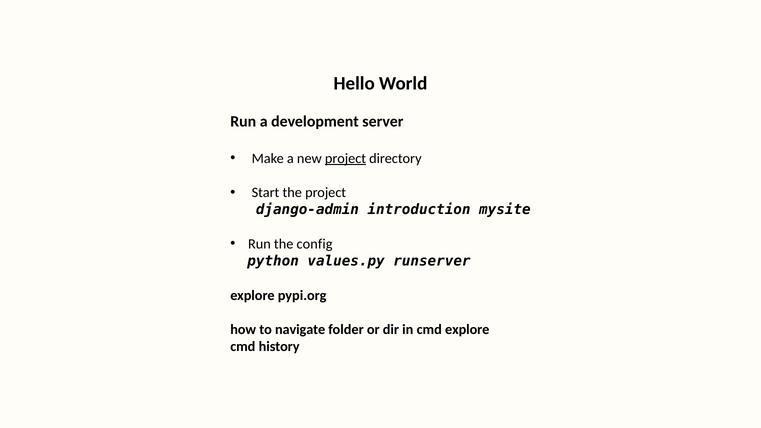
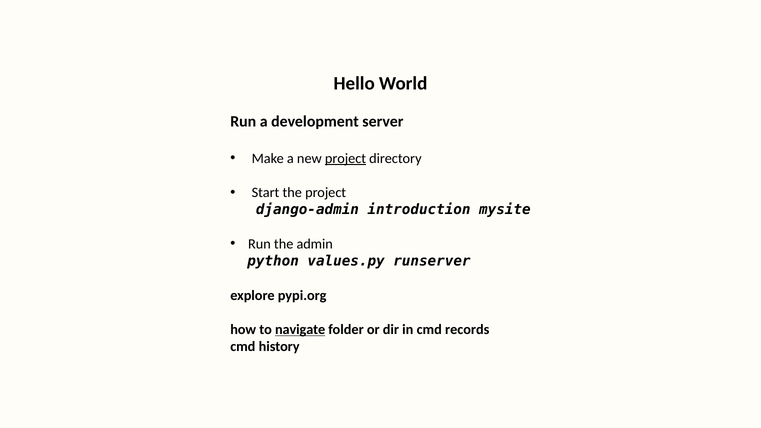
config: config -> admin
navigate underline: none -> present
cmd explore: explore -> records
